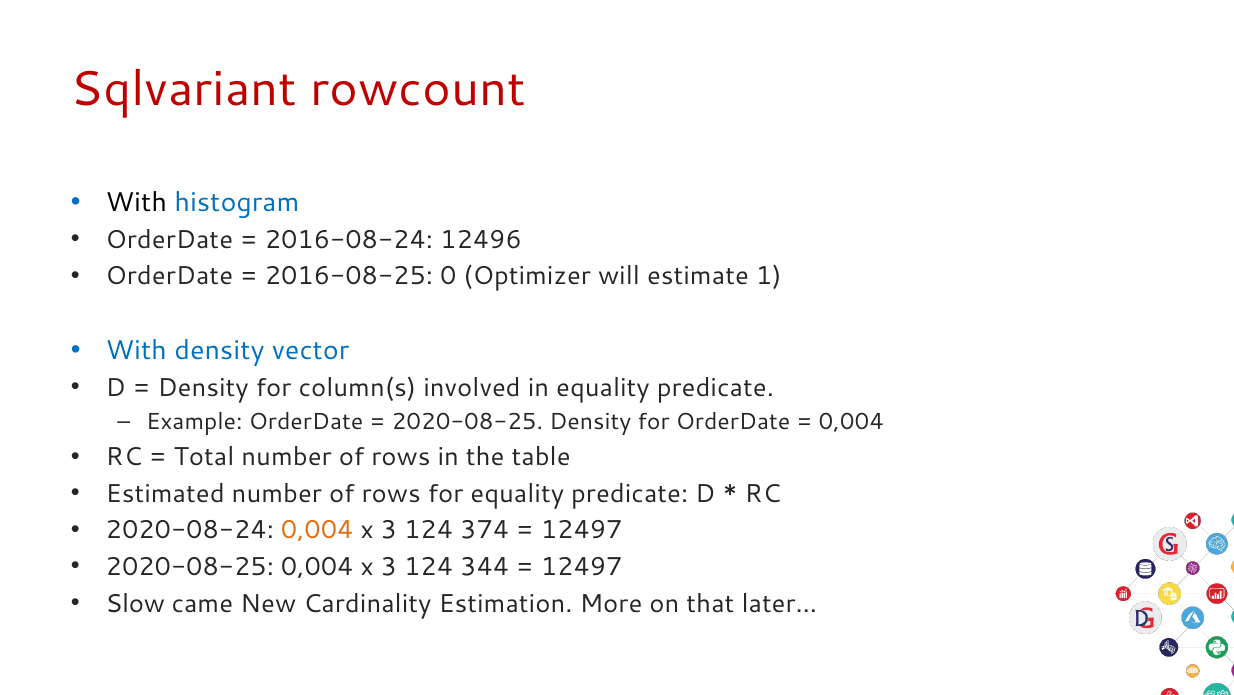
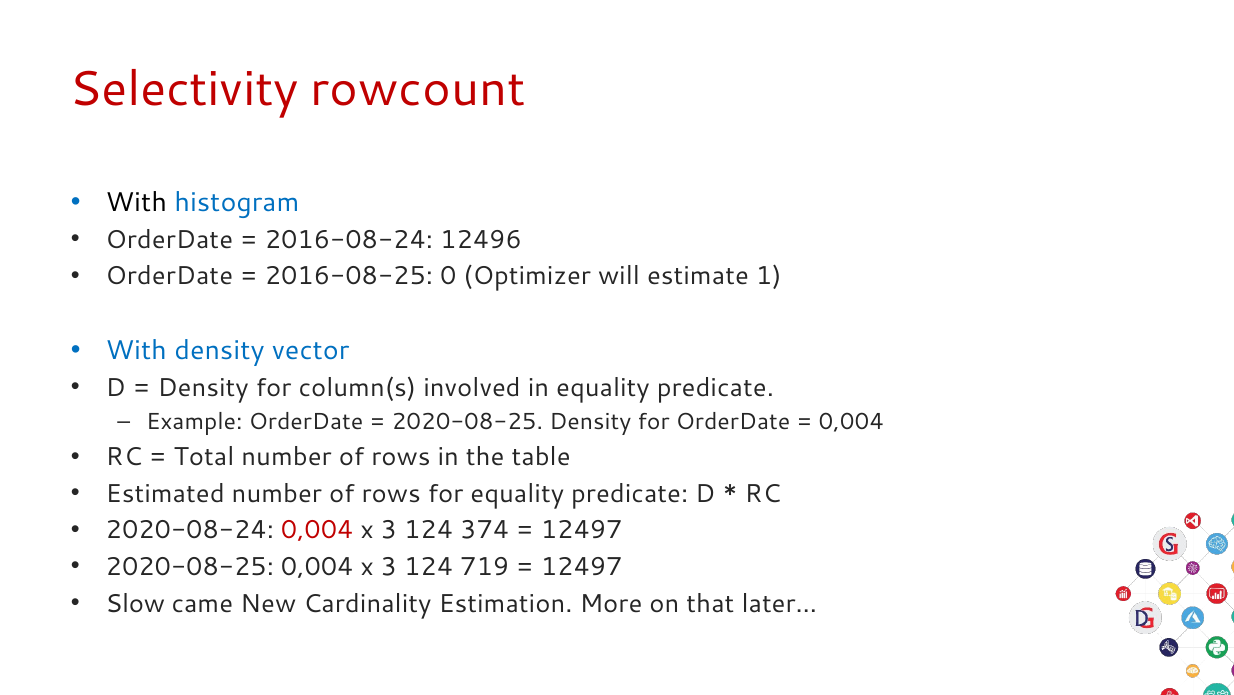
Sqlvariant: Sqlvariant -> Selectivity
0,004 at (317, 530) colour: orange -> red
344: 344 -> 719
